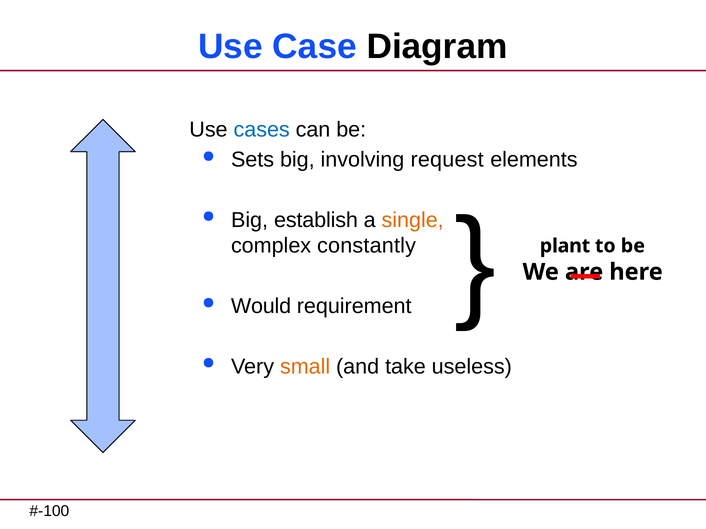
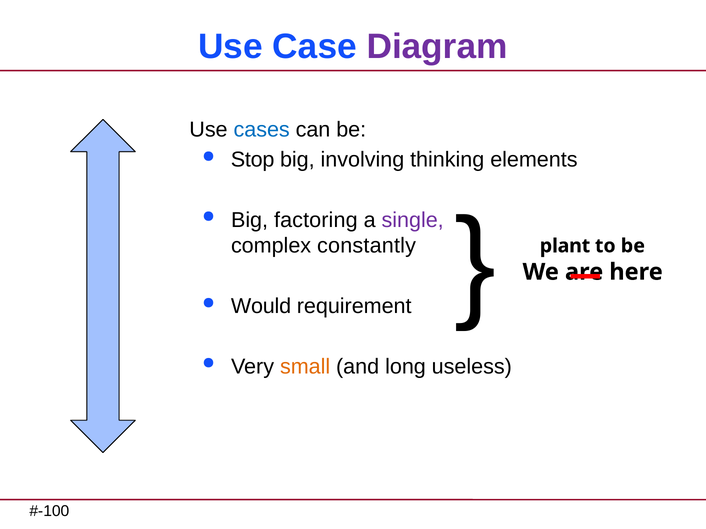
Diagram colour: black -> purple
Sets: Sets -> Stop
request: request -> thinking
establish: establish -> factoring
single colour: orange -> purple
take: take -> long
